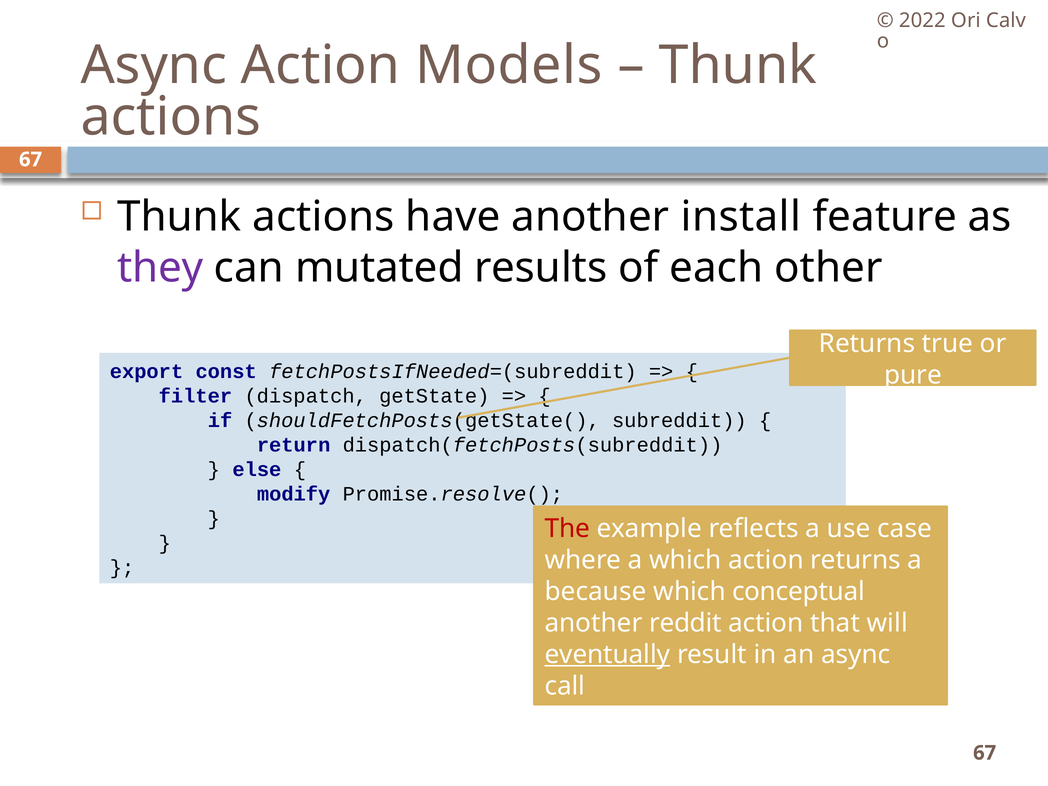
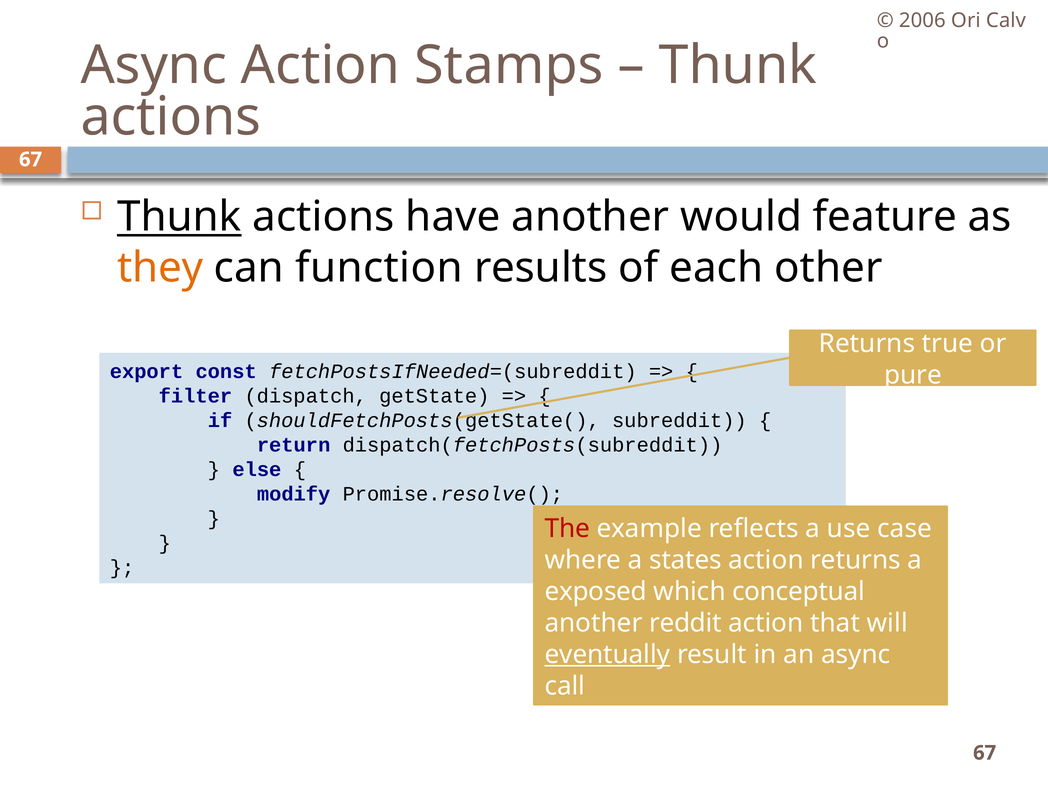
2022: 2022 -> 2006
Models: Models -> Stamps
Thunk at (179, 217) underline: none -> present
install: install -> would
they colour: purple -> orange
mutated: mutated -> function
a which: which -> states
because: because -> exposed
